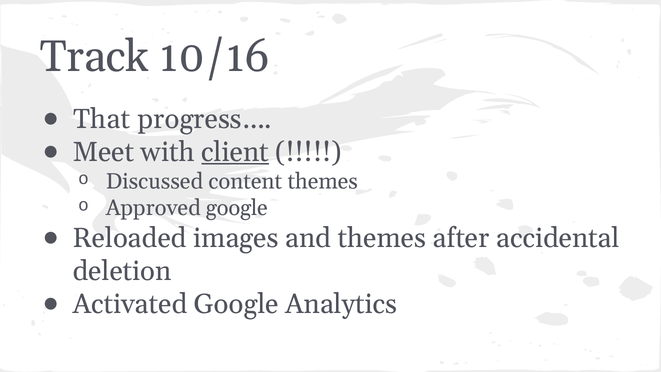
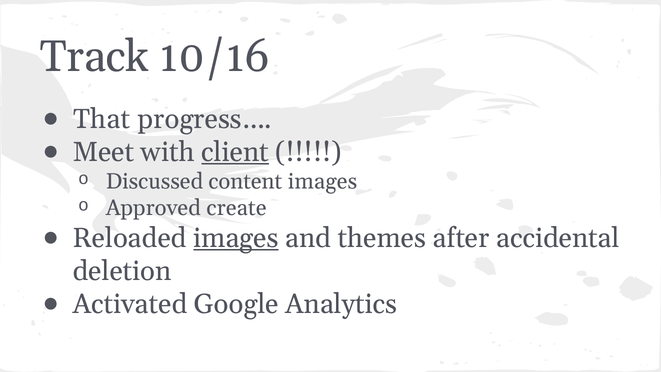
content themes: themes -> images
Approved google: google -> create
images at (236, 238) underline: none -> present
